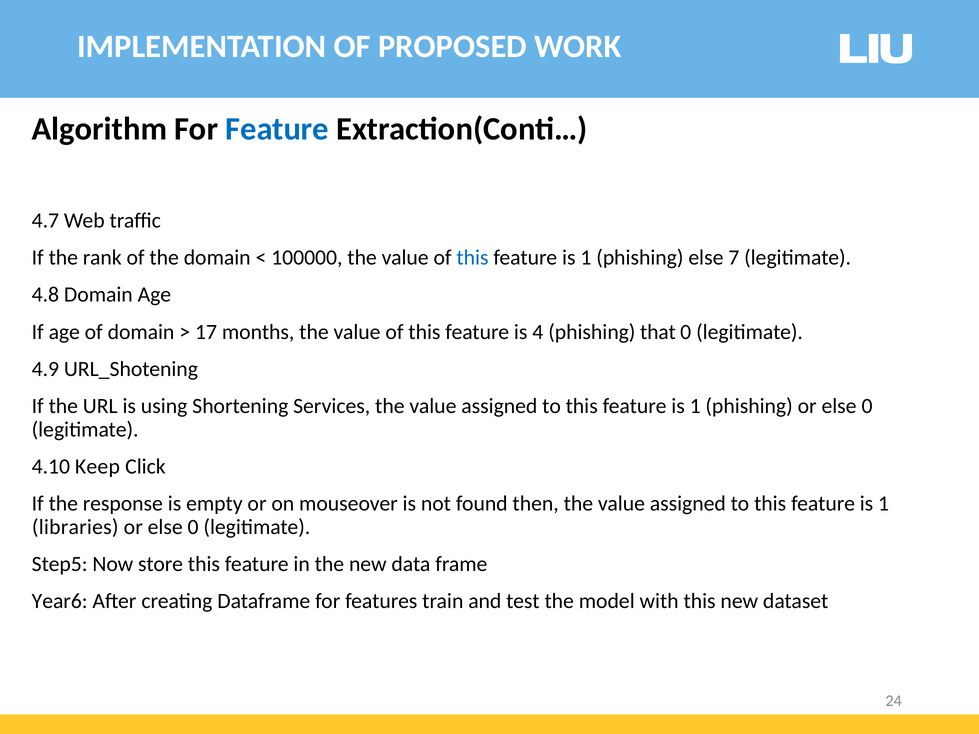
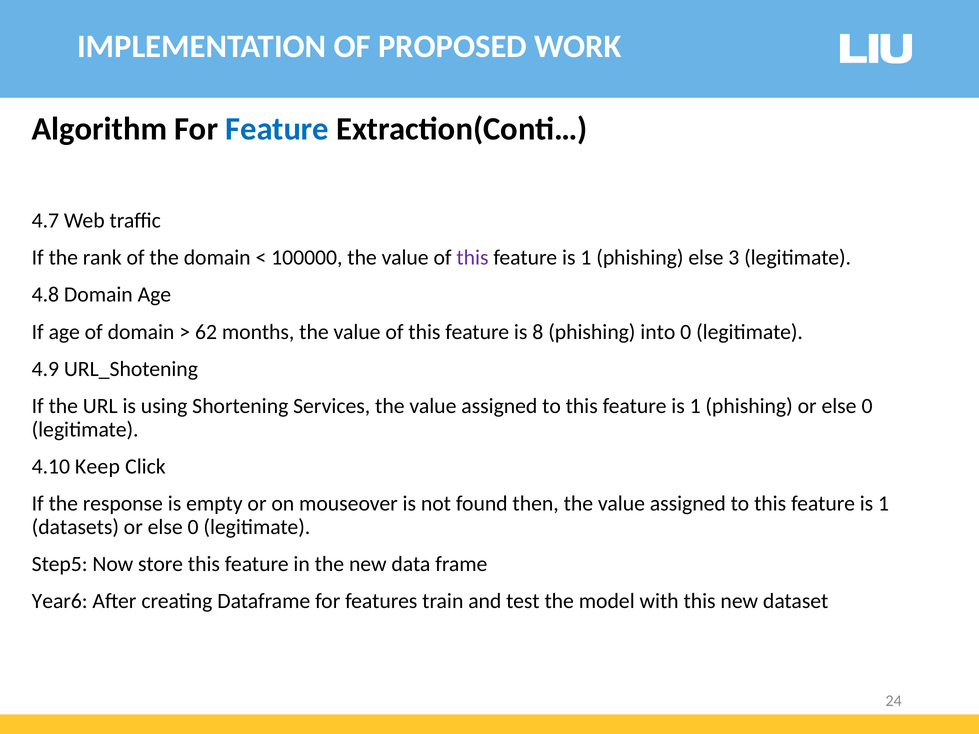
this at (473, 258) colour: blue -> purple
7: 7 -> 3
17: 17 -> 62
4: 4 -> 8
that: that -> into
libraries: libraries -> datasets
